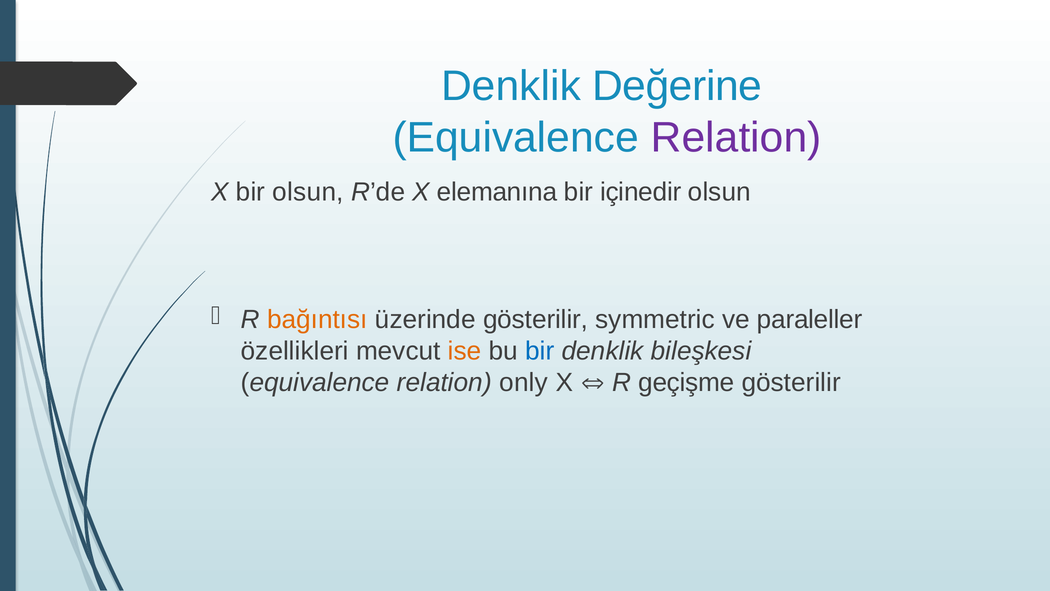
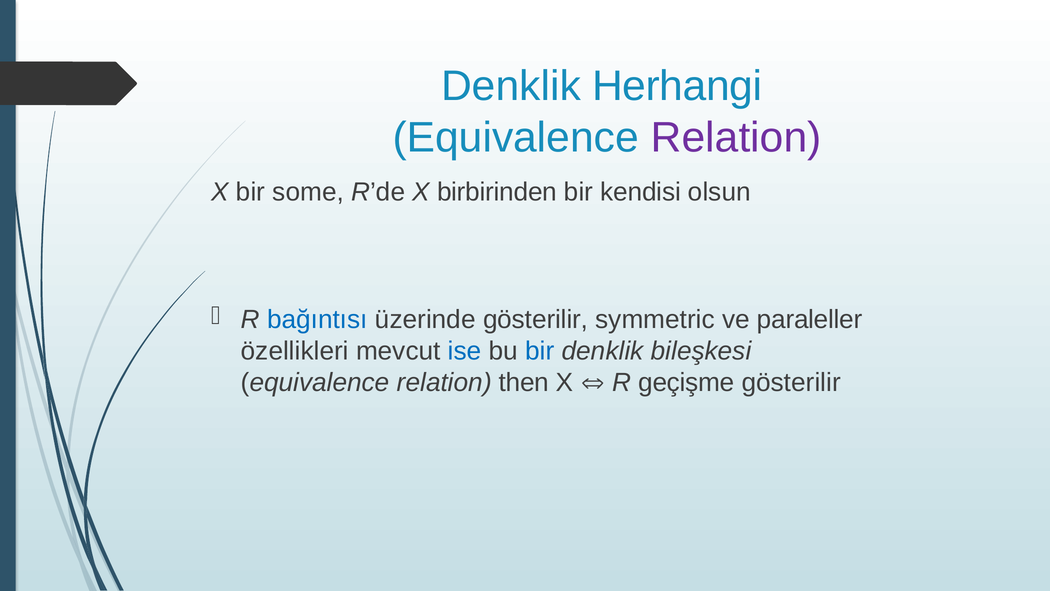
Değerine: Değerine -> Herhangi
bir olsun: olsun -> some
elemanına: elemanına -> birbirinden
içinedir: içinedir -> kendisi
bağıntısı colour: orange -> blue
ise colour: orange -> blue
only: only -> then
